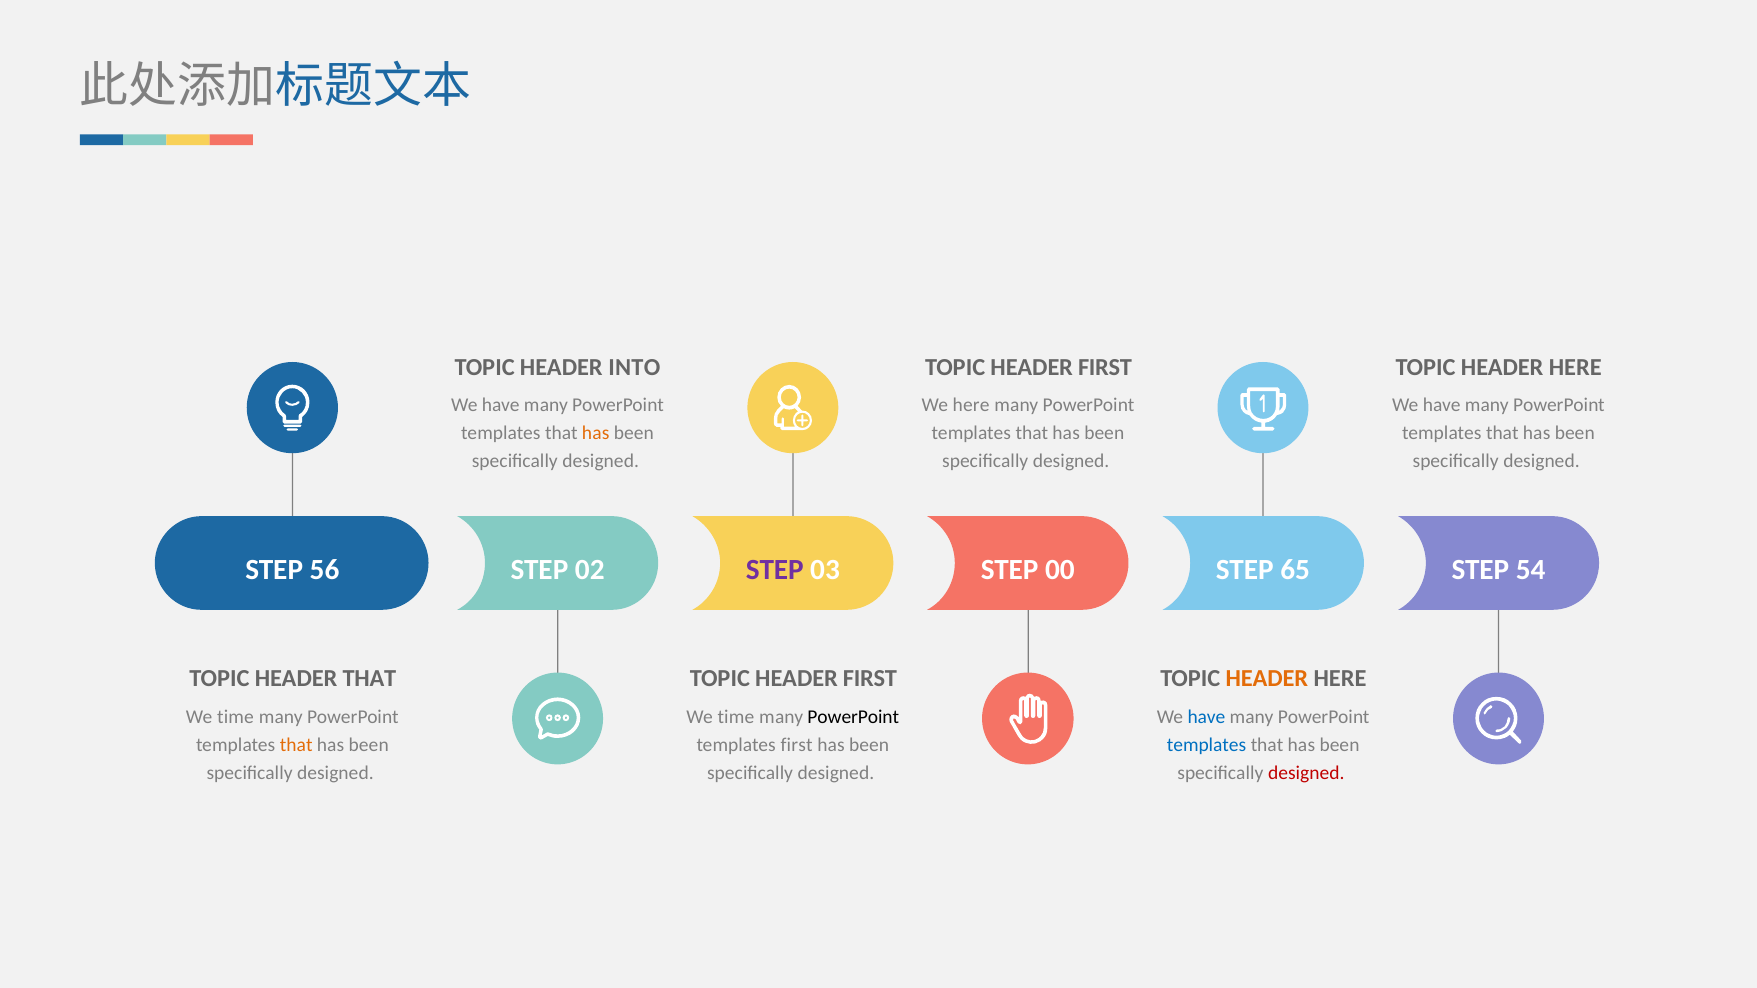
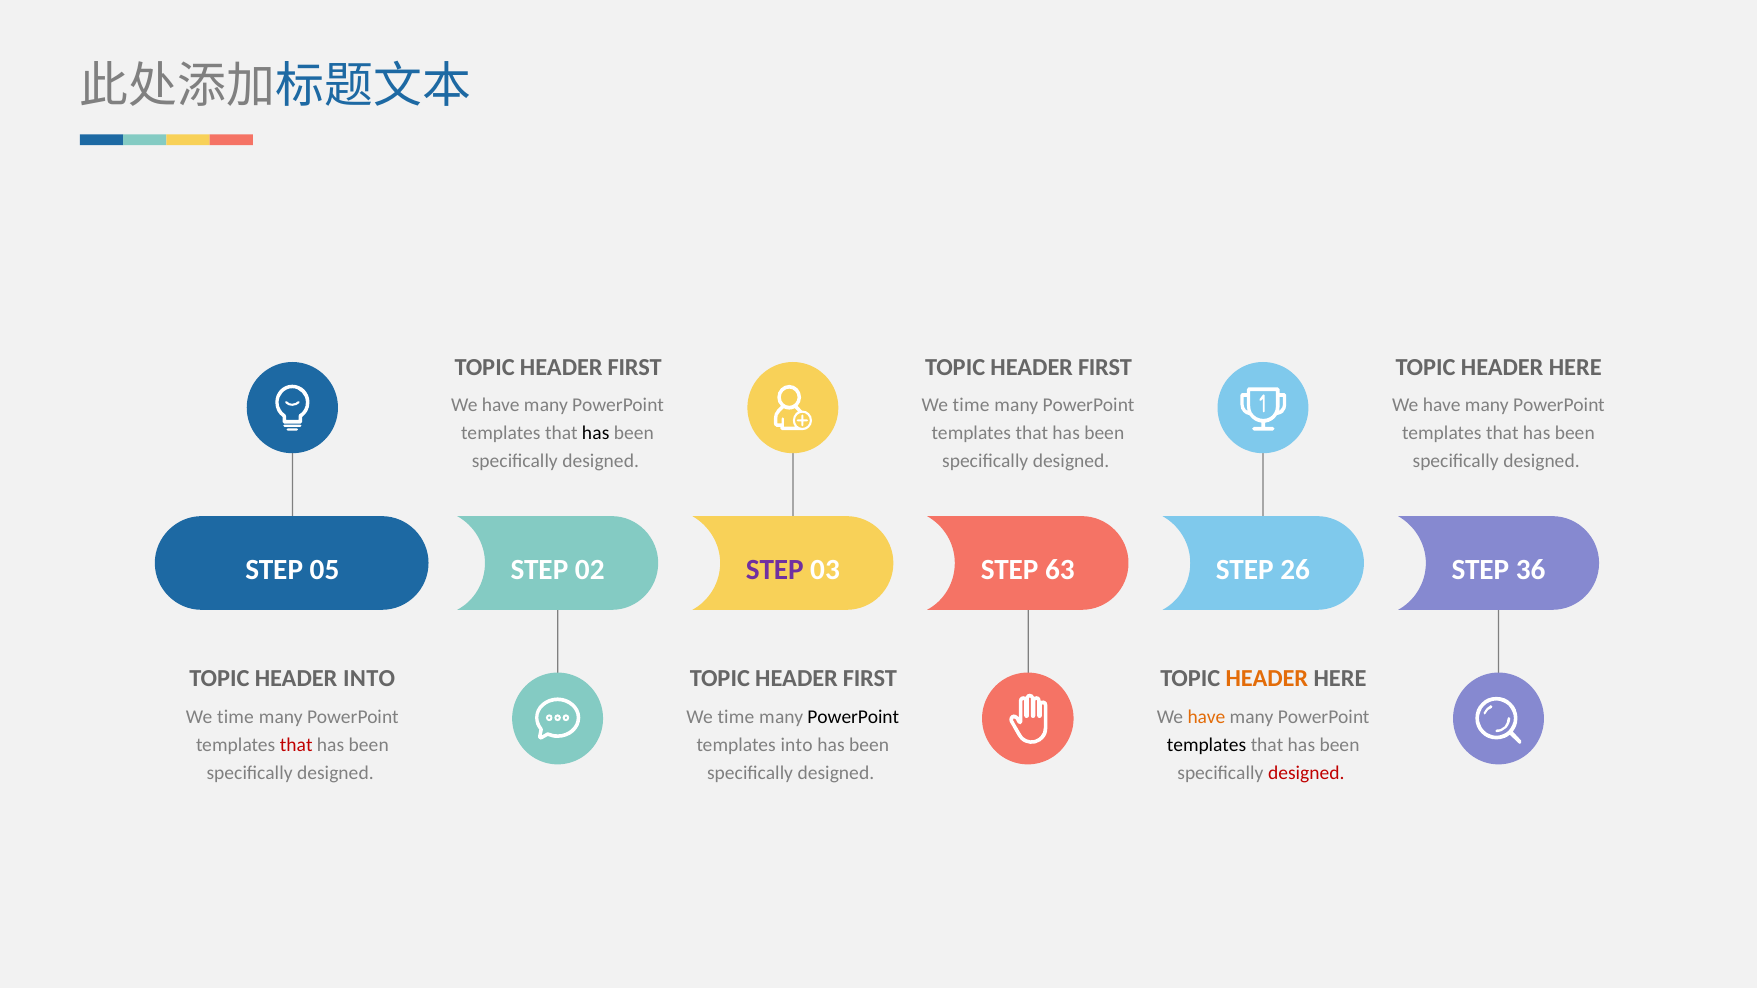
INTO at (634, 367): INTO -> FIRST
here at (971, 405): here -> time
has at (596, 433) colour: orange -> black
56: 56 -> 05
00: 00 -> 63
65: 65 -> 26
54: 54 -> 36
HEADER THAT: THAT -> INTO
have at (1206, 717) colour: blue -> orange
that at (296, 745) colour: orange -> red
templates first: first -> into
templates at (1207, 745) colour: blue -> black
